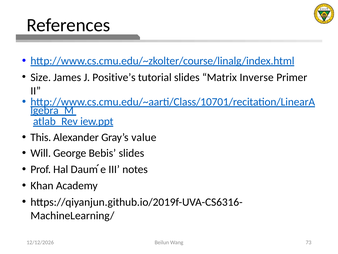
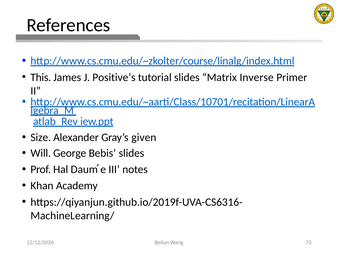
Size: Size -> This
This: This -> Size
value: value -> given
